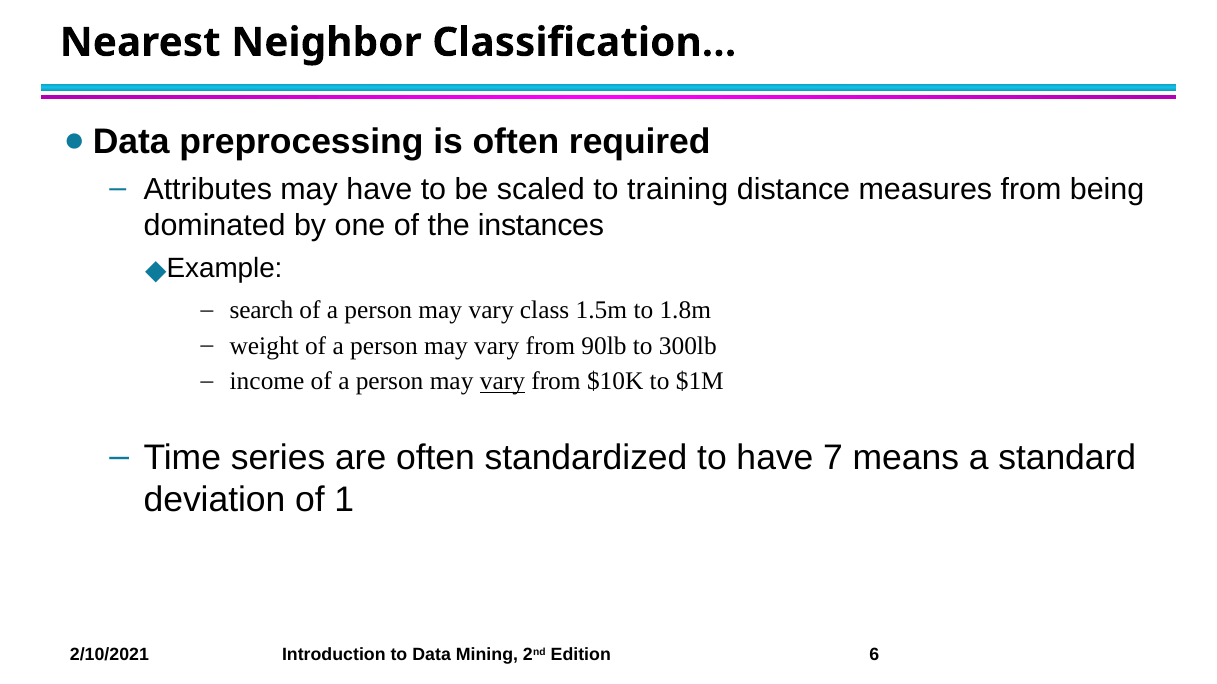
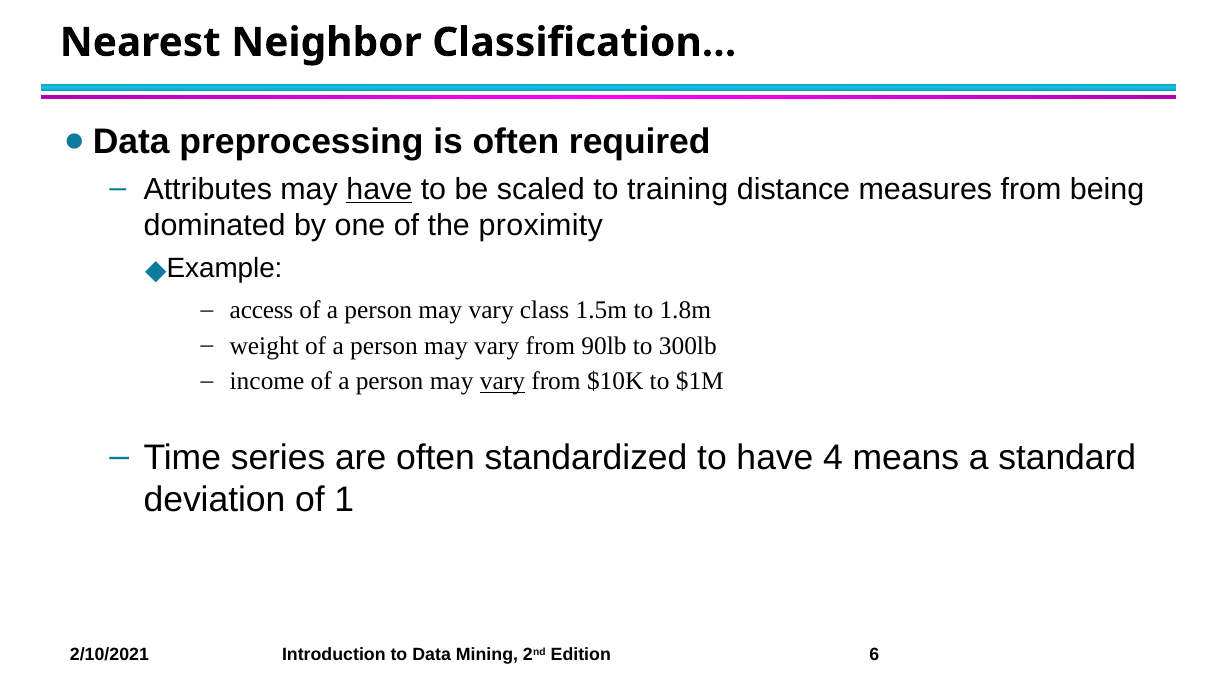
have at (379, 190) underline: none -> present
instances: instances -> proximity
search: search -> access
7: 7 -> 4
